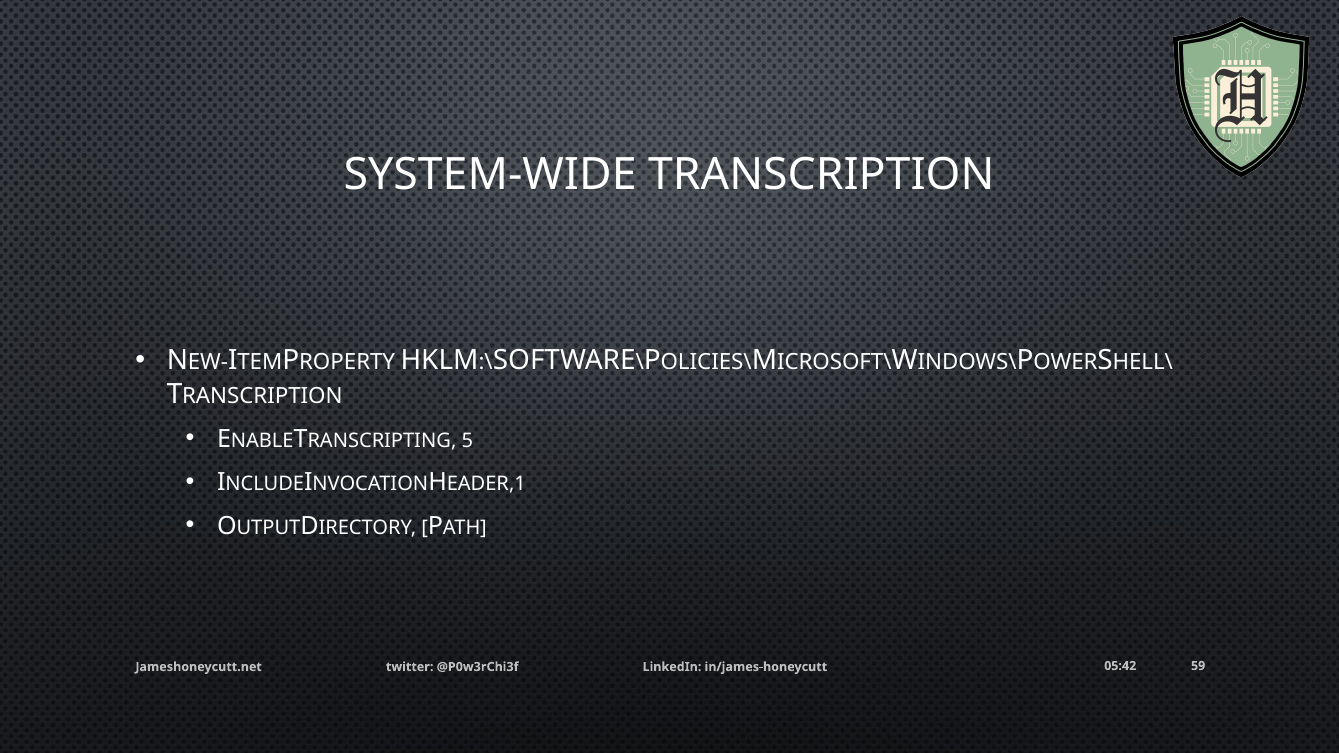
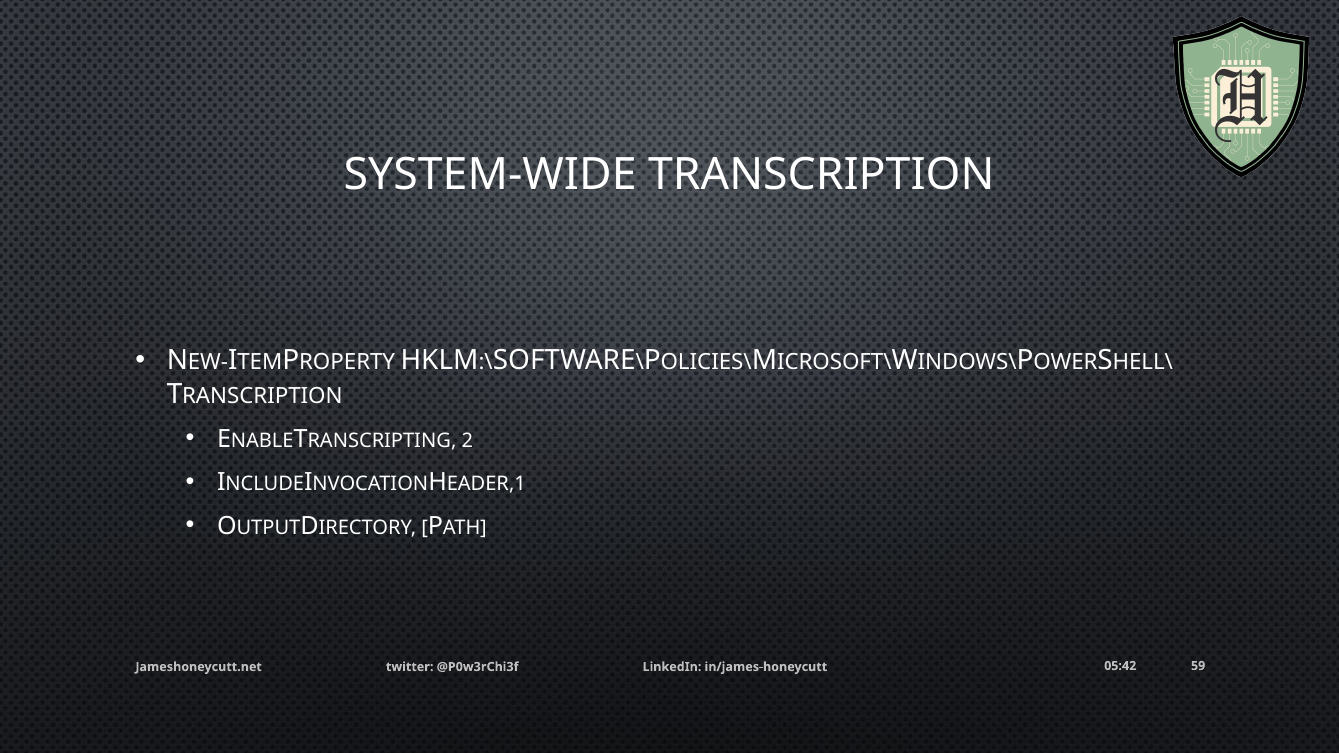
5: 5 -> 2
